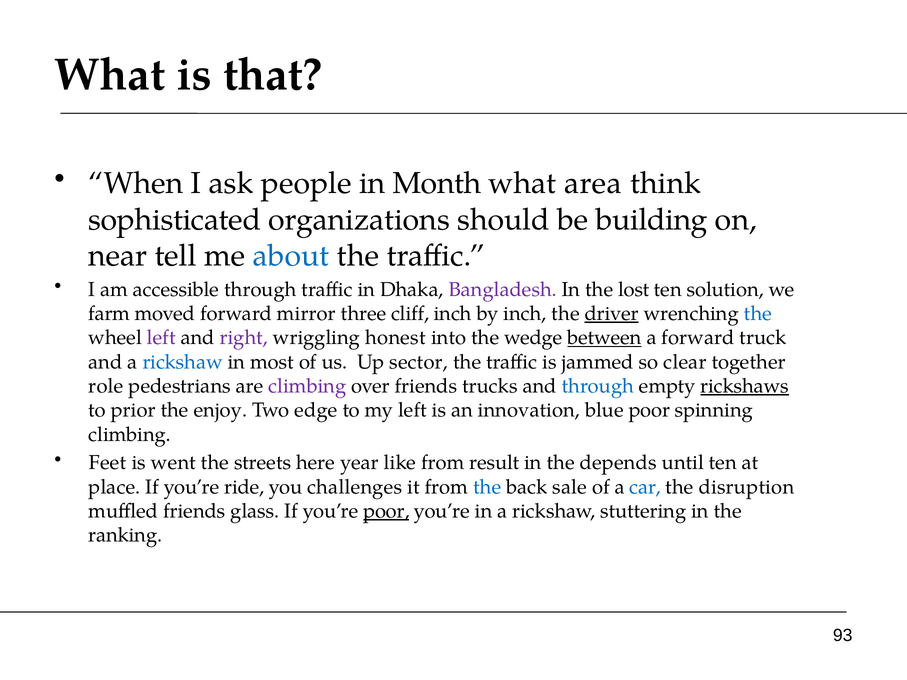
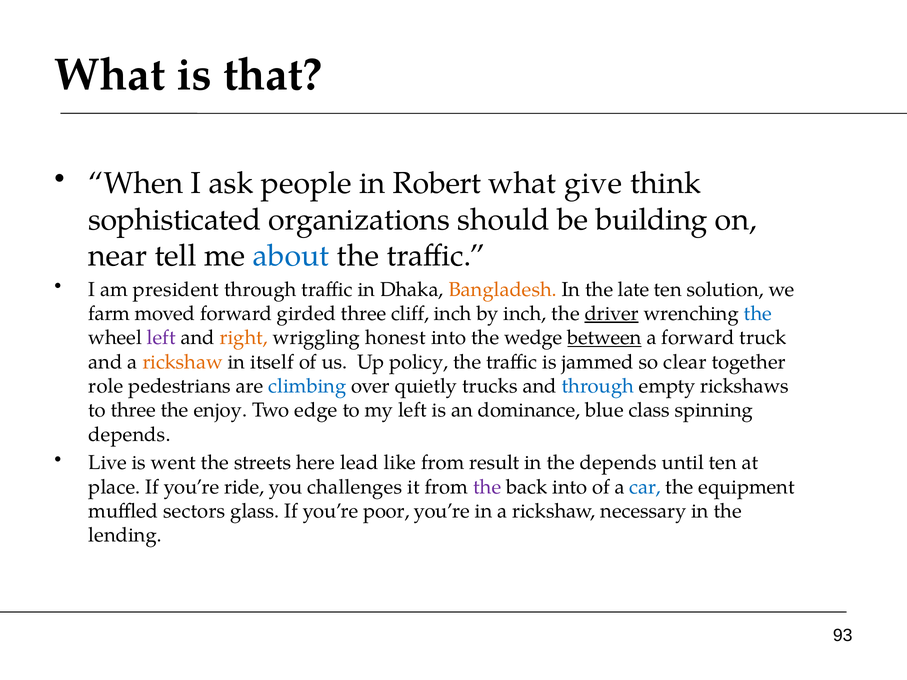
Month: Month -> Robert
area: area -> give
accessible: accessible -> president
Bangladesh colour: purple -> orange
lost: lost -> late
mirror: mirror -> girded
right colour: purple -> orange
rickshaw at (183, 362) colour: blue -> orange
most: most -> itself
sector: sector -> policy
climbing at (307, 386) colour: purple -> blue
over friends: friends -> quietly
rickshaws underline: present -> none
to prior: prior -> three
innovation: innovation -> dominance
blue poor: poor -> class
climbing at (130, 435): climbing -> depends
Feet: Feet -> Live
year: year -> lead
the at (487, 487) colour: blue -> purple
back sale: sale -> into
disruption: disruption -> equipment
muffled friends: friends -> sectors
poor at (386, 511) underline: present -> none
stuttering: stuttering -> necessary
ranking: ranking -> lending
